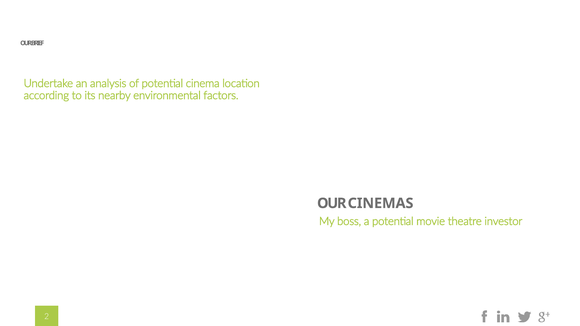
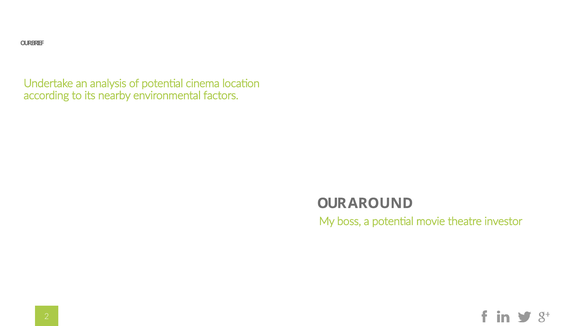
CINEMAS: CINEMAS -> AROUND
